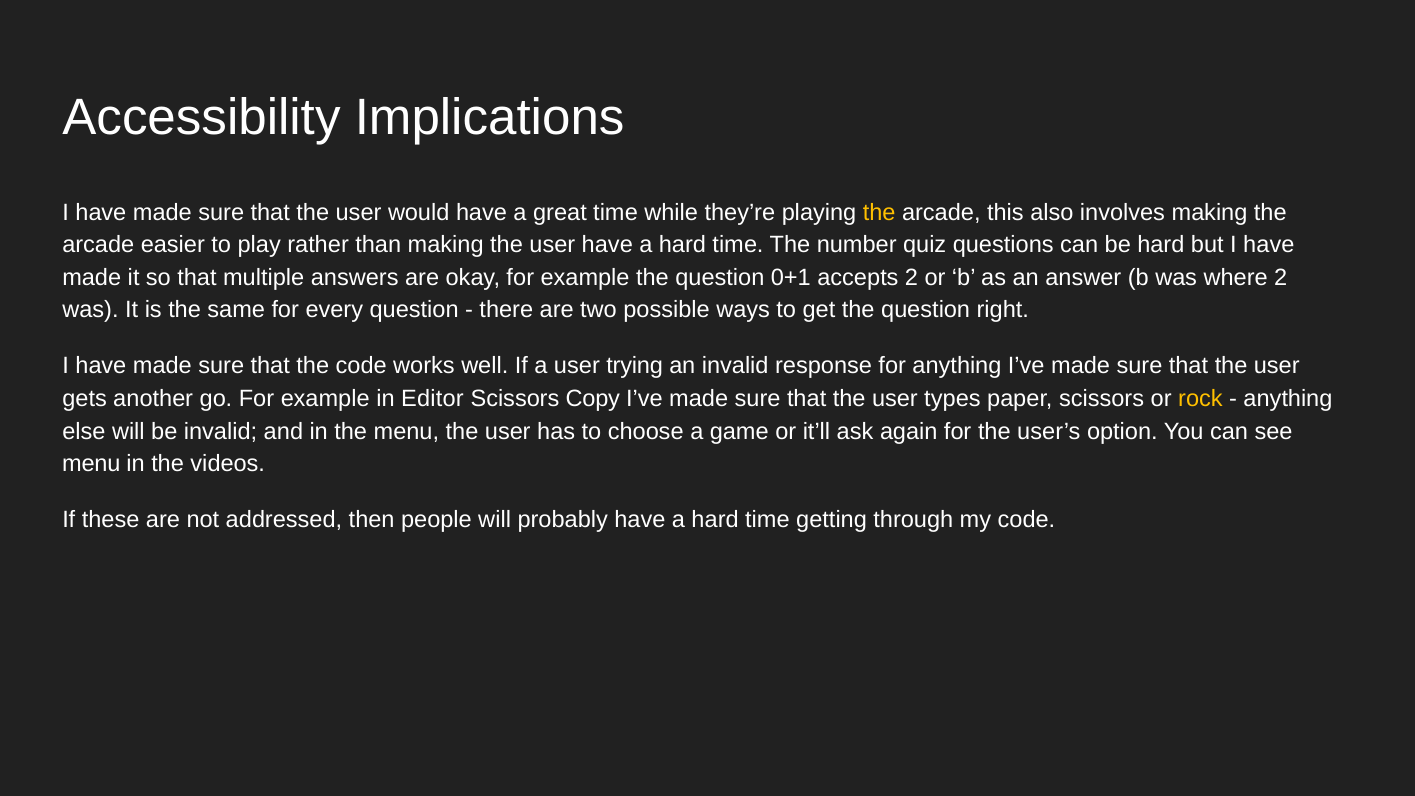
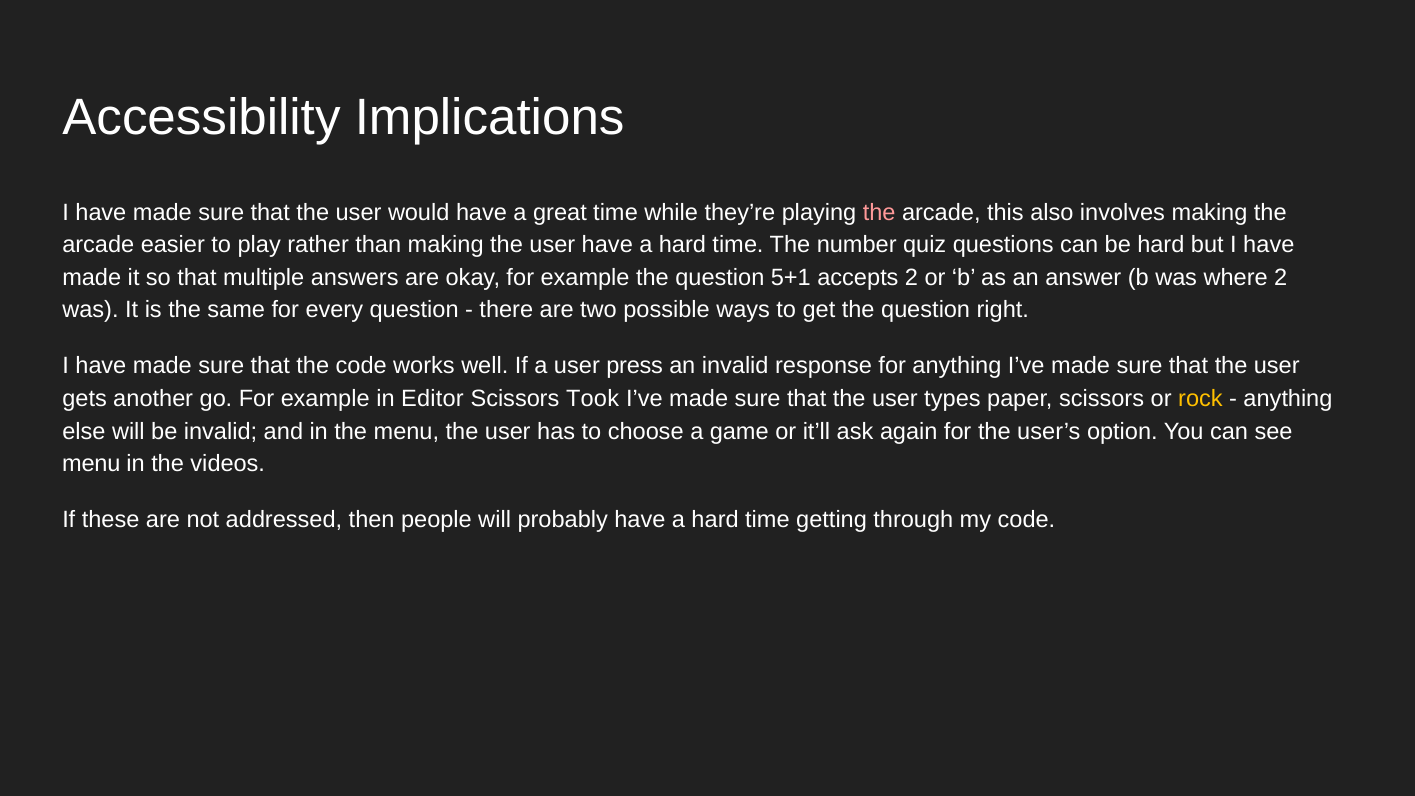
the at (879, 212) colour: yellow -> pink
0+1: 0+1 -> 5+1
trying: trying -> press
Copy: Copy -> Took
